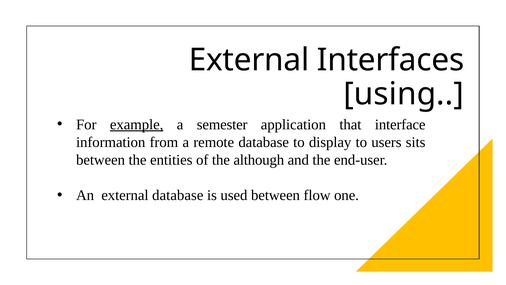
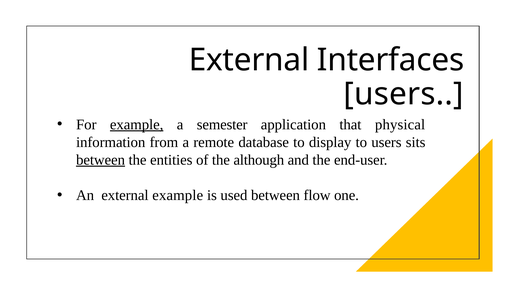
using at (404, 94): using -> users
interface: interface -> physical
between at (101, 160) underline: none -> present
external database: database -> example
